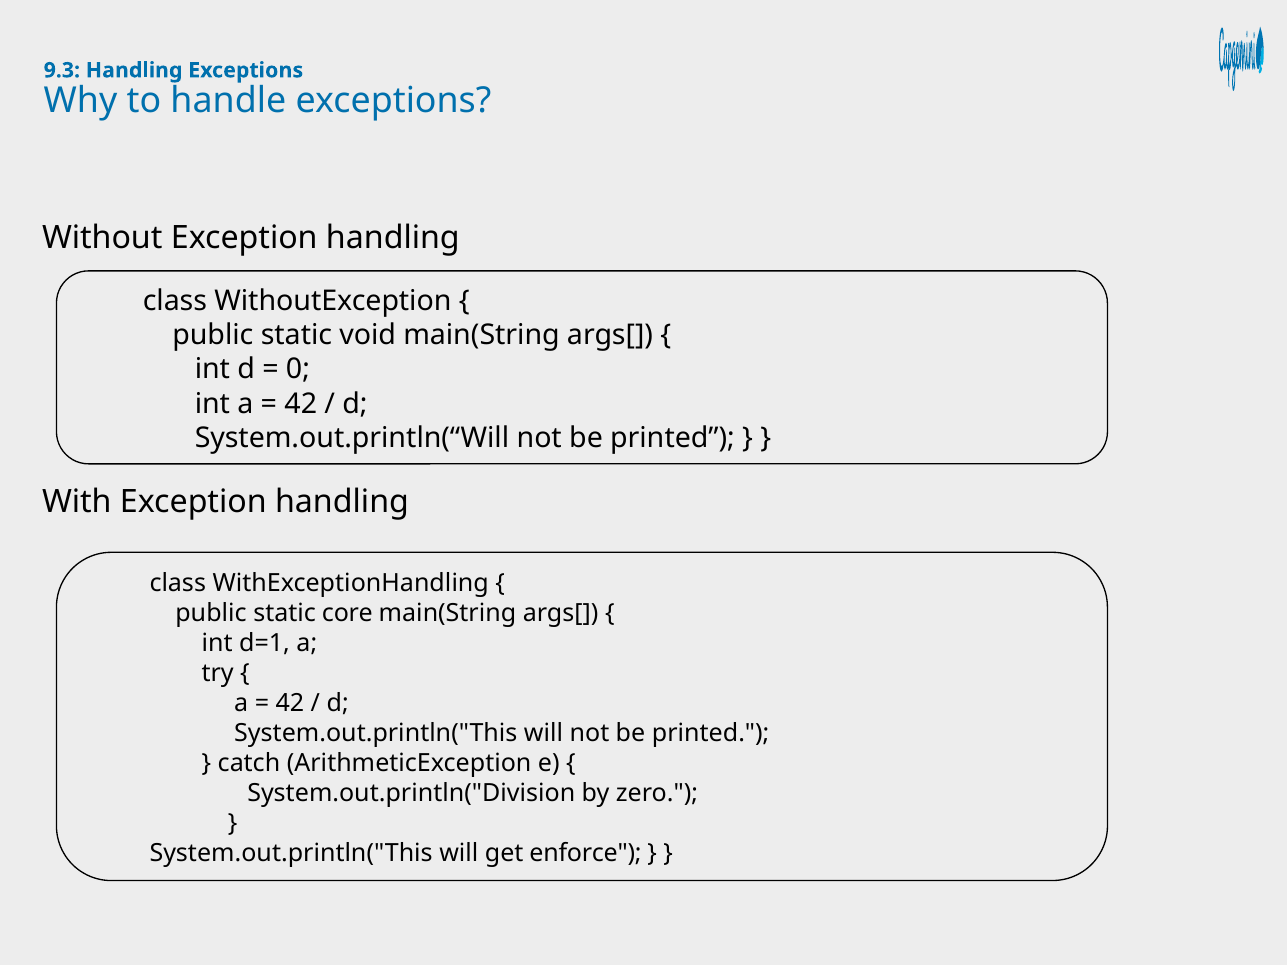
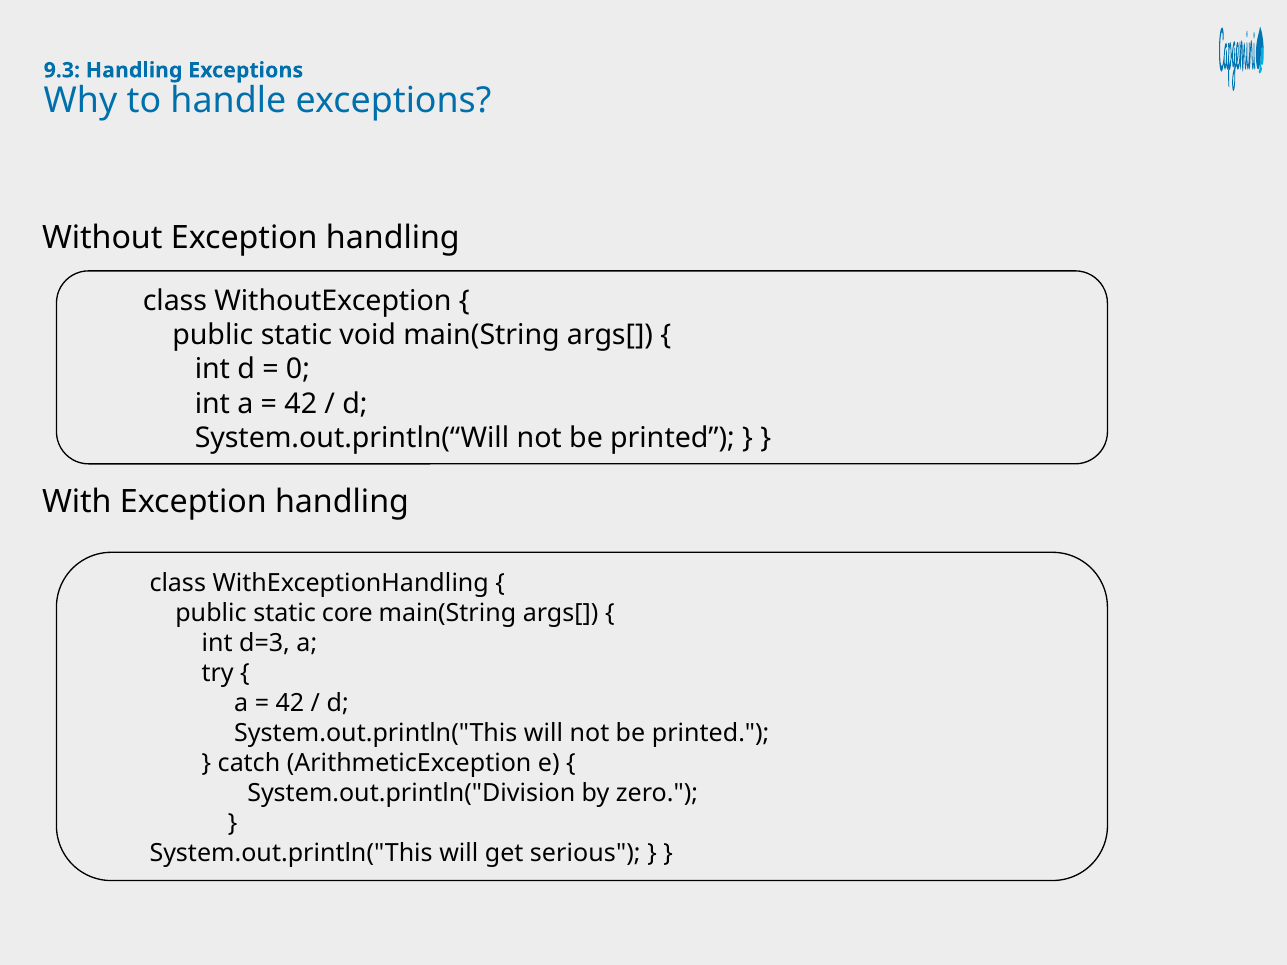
d=1: d=1 -> d=3
enforce: enforce -> serious
